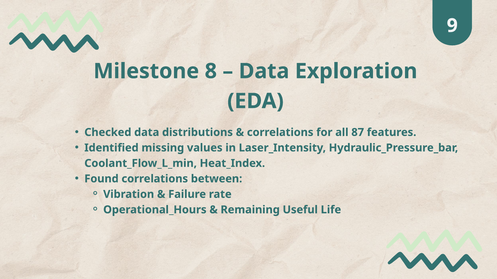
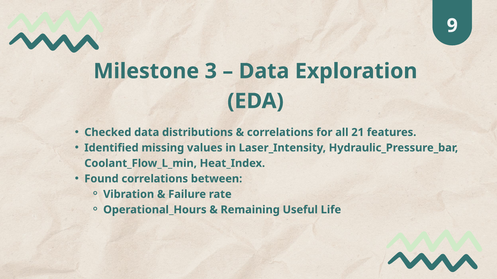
8: 8 -> 3
87: 87 -> 21
